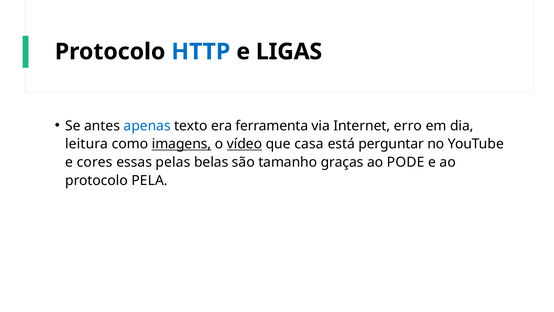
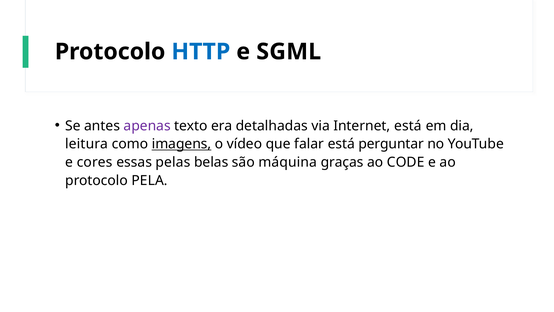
LIGAS: LIGAS -> SGML
apenas colour: blue -> purple
ferramenta: ferramenta -> detalhadas
Internet erro: erro -> está
vídeo underline: present -> none
casa: casa -> falar
tamanho: tamanho -> máquina
PODE: PODE -> CODE
